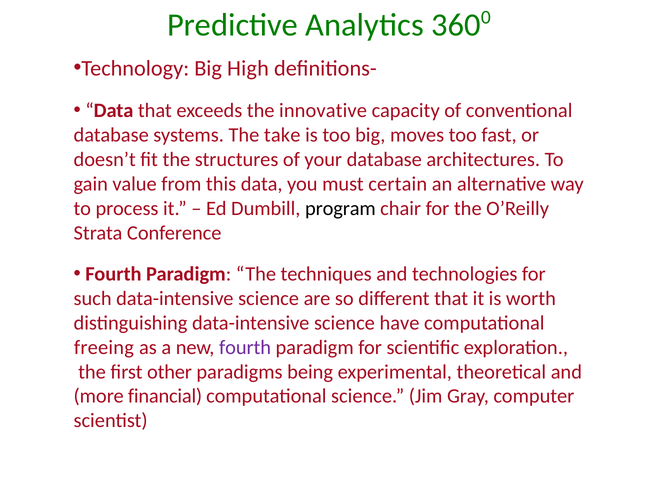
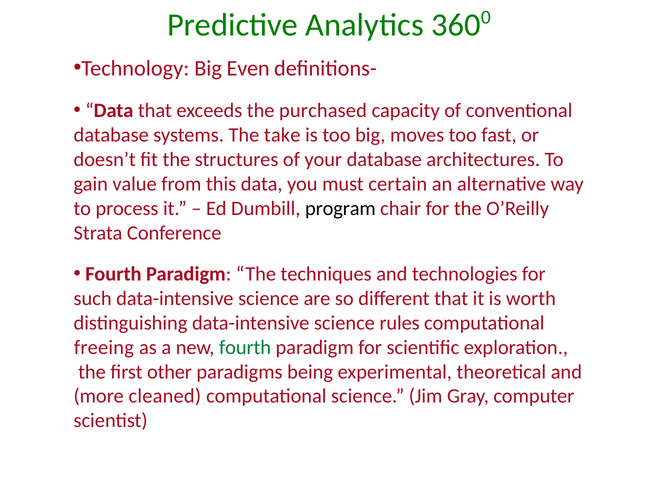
High: High -> Even
innovative: innovative -> purchased
have: have -> rules
fourth at (245, 348) colour: purple -> green
financial: financial -> cleaned
